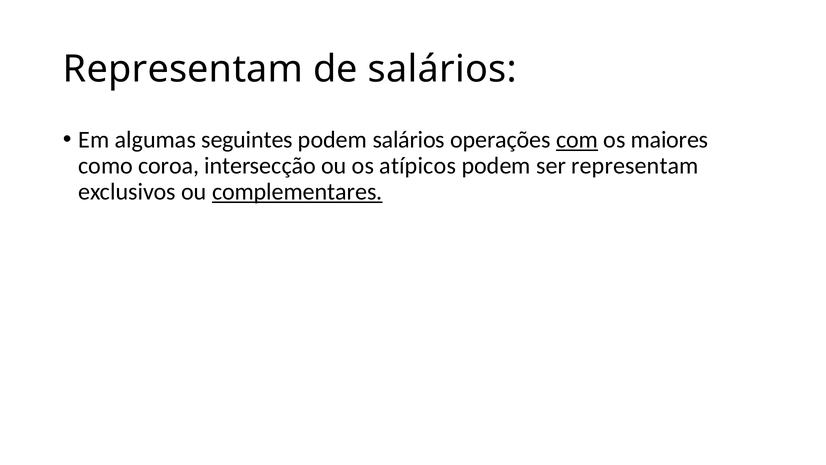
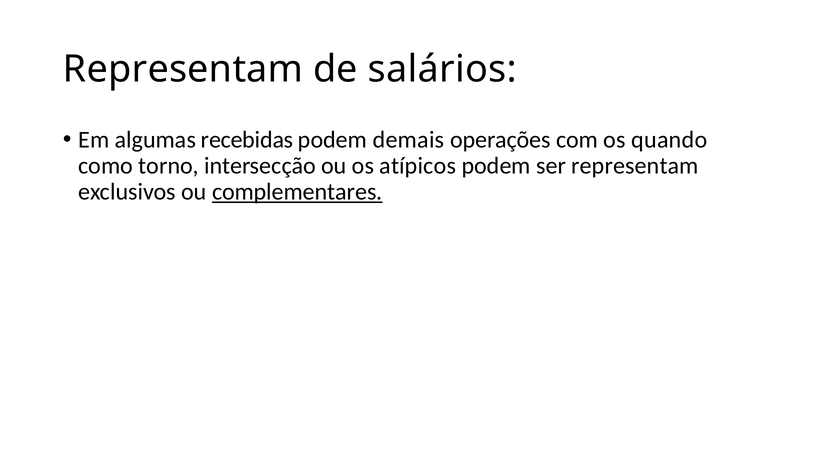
seguintes: seguintes -> recebidas
podem salários: salários -> demais
com underline: present -> none
maiores: maiores -> quando
coroa: coroa -> torno
